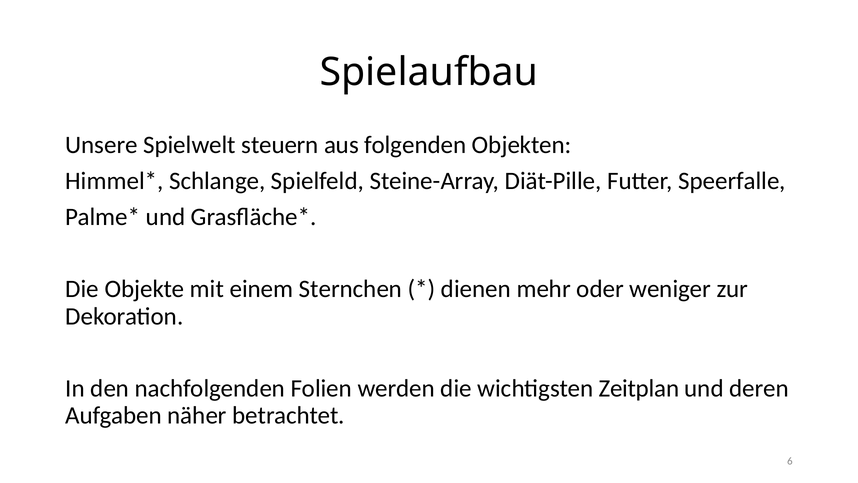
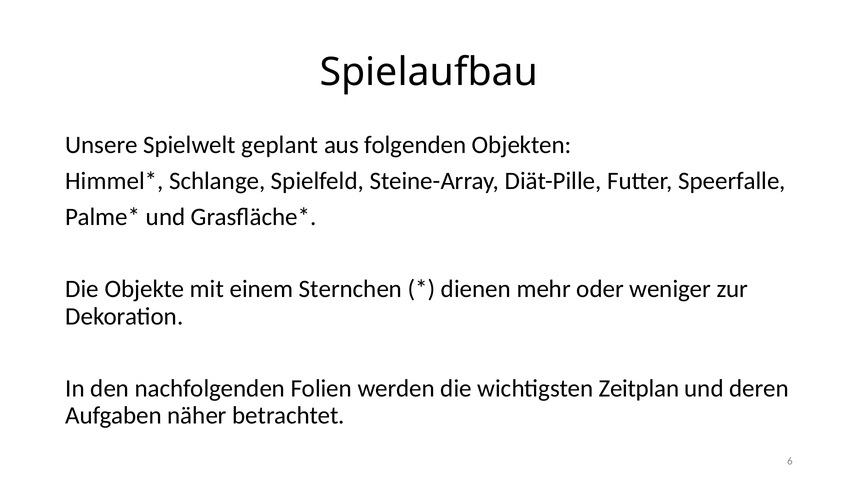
steuern: steuern -> geplant
